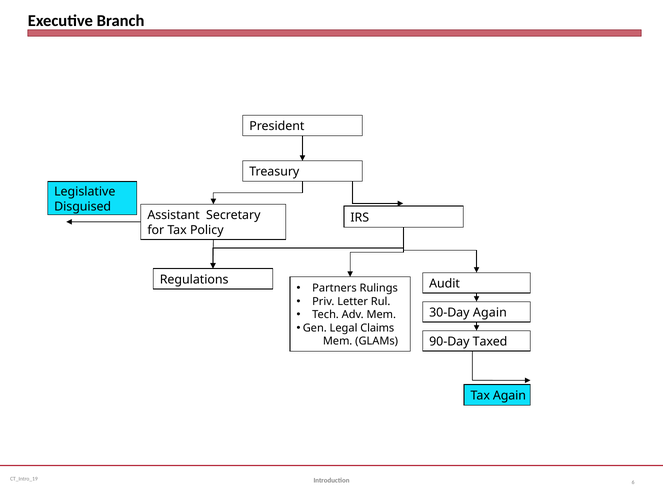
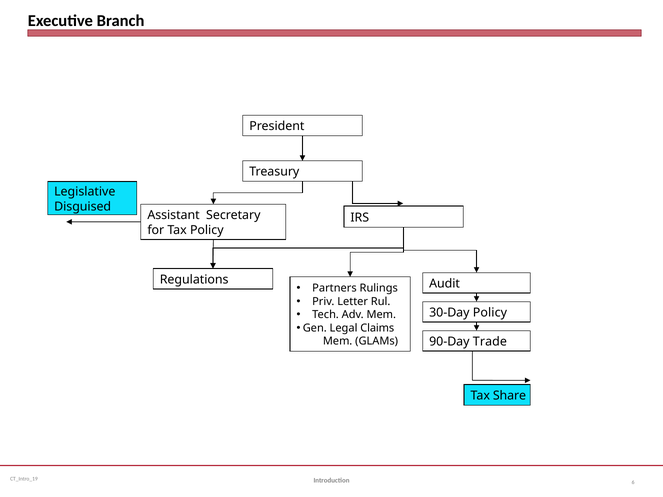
30-Day Again: Again -> Policy
Taxed: Taxed -> Trade
Tax Again: Again -> Share
